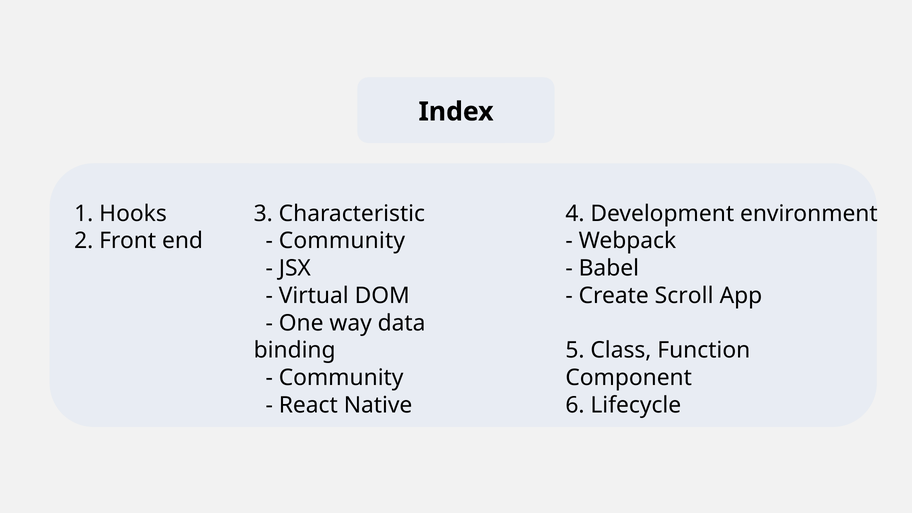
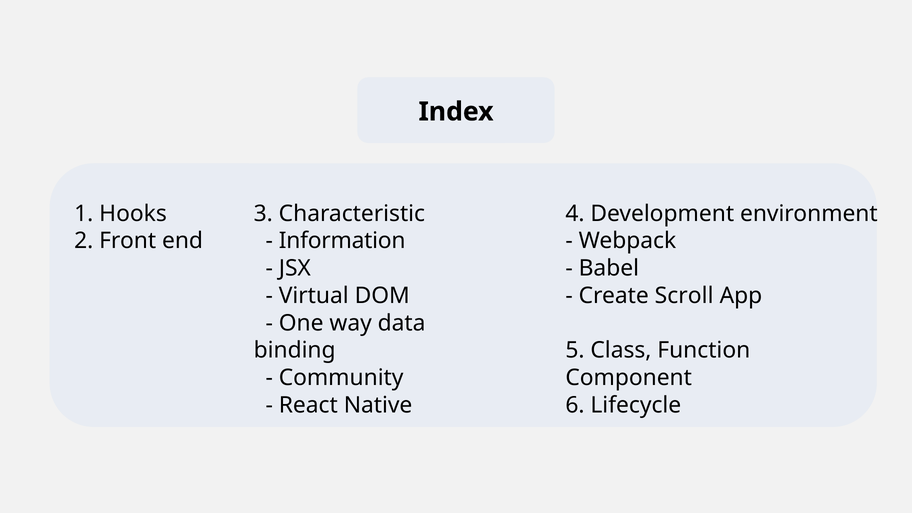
Community at (342, 241): Community -> Information
